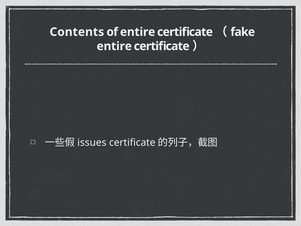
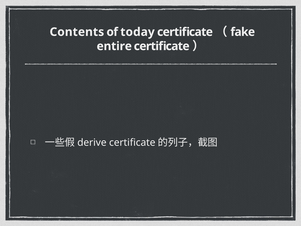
of entire: entire -> today
issues: issues -> derive
